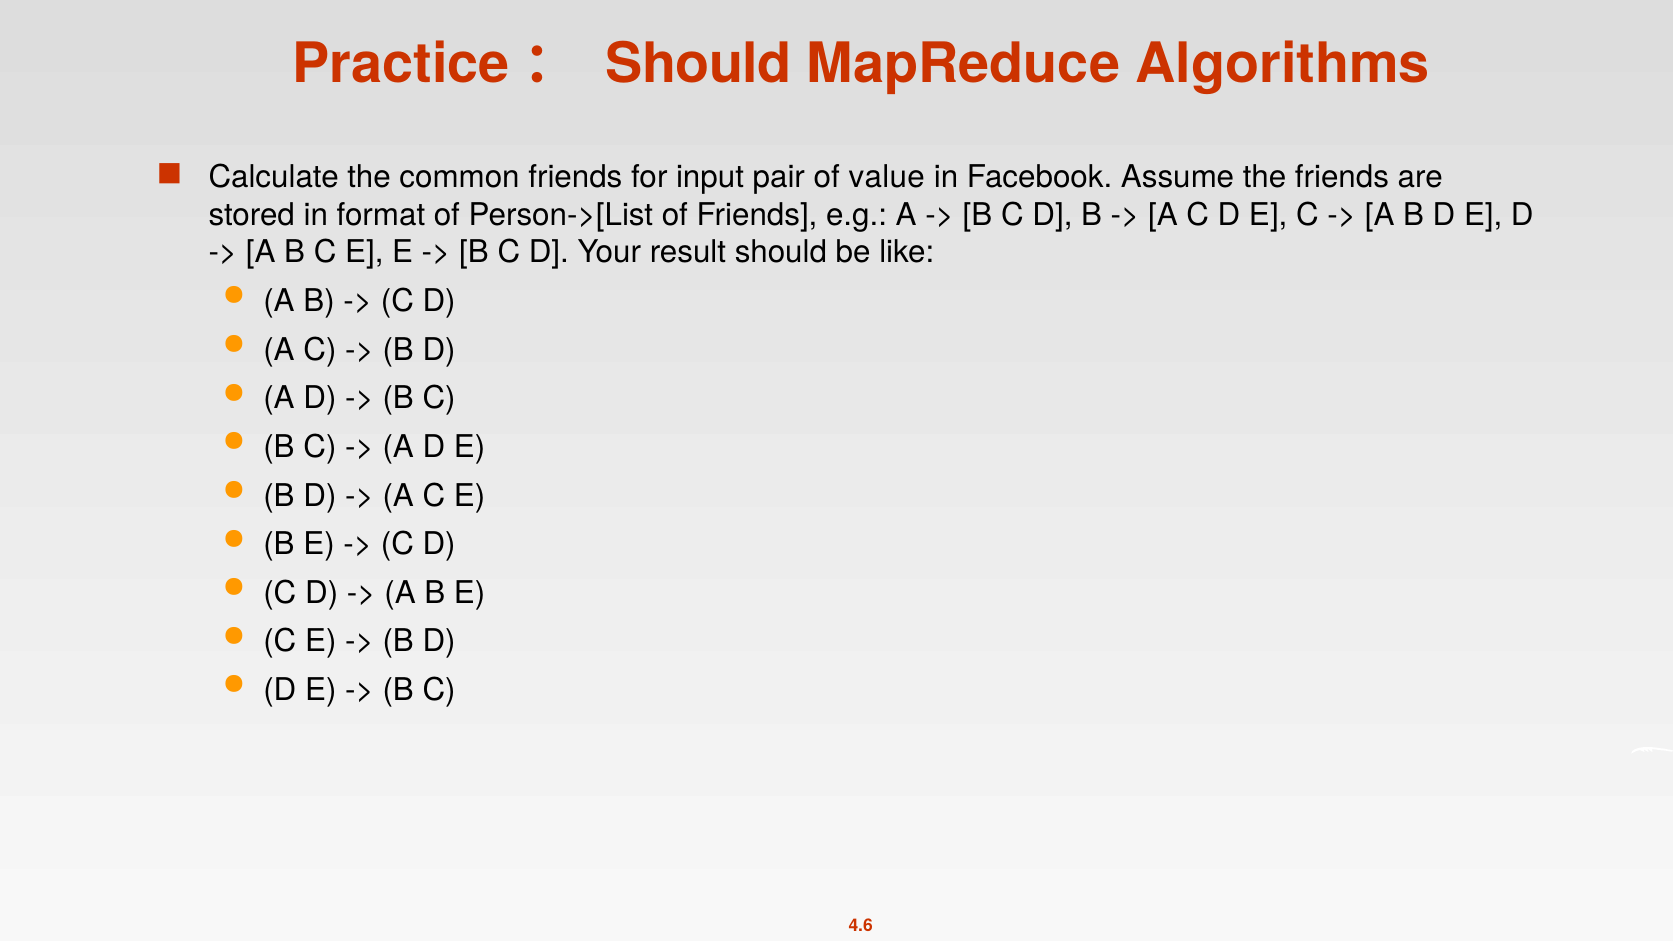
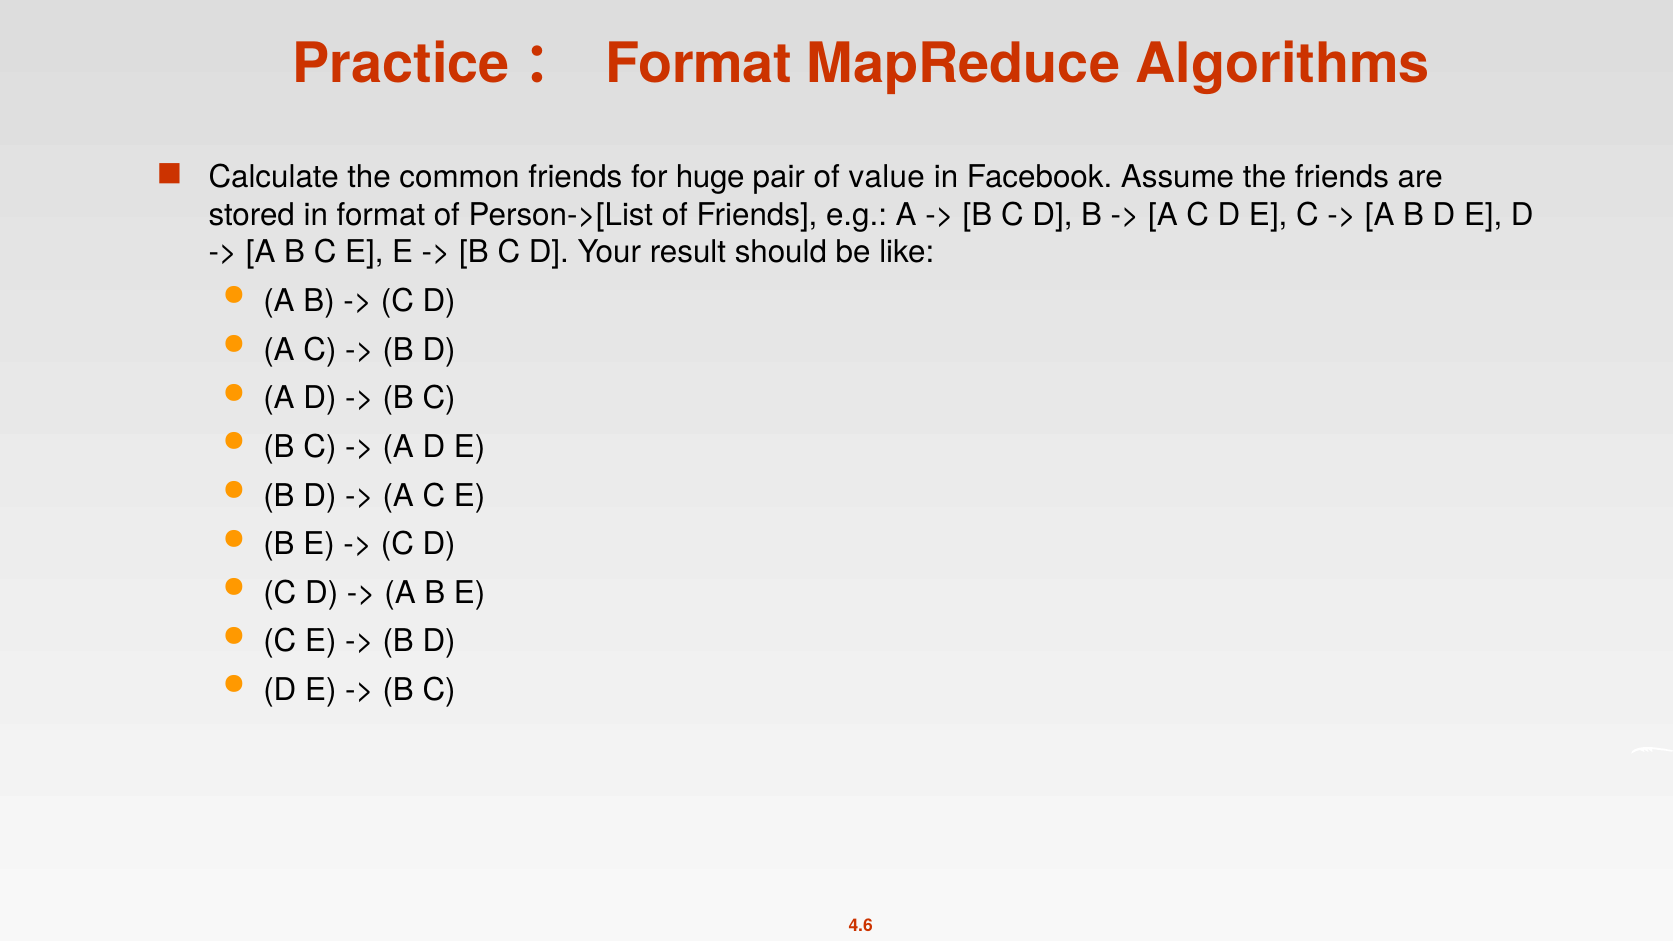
Practice： Should: Should -> Format
input: input -> huge
